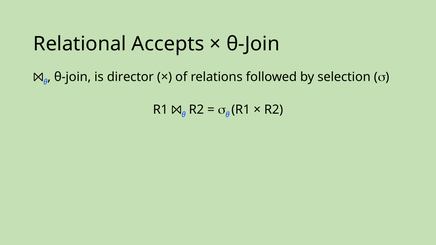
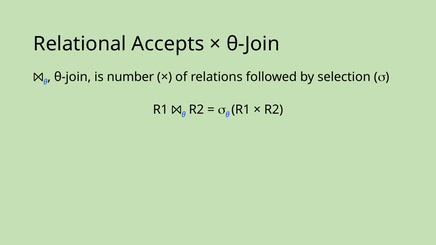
director: director -> number
